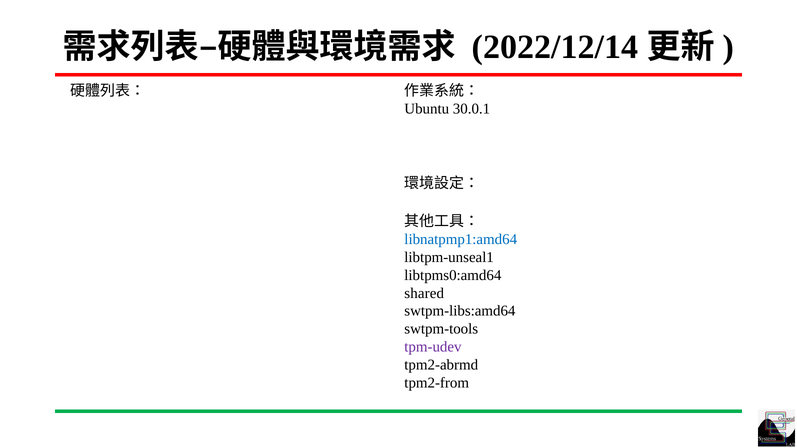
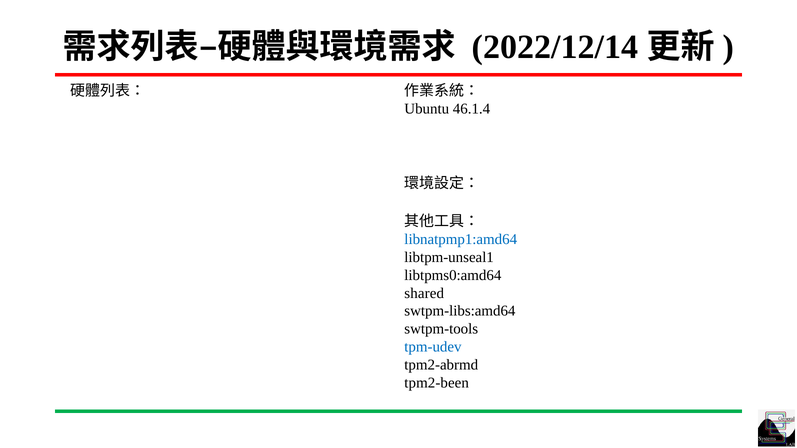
30.0.1: 30.0.1 -> 46.1.4
tpm-udev colour: purple -> blue
tpm2-from: tpm2-from -> tpm2-been
